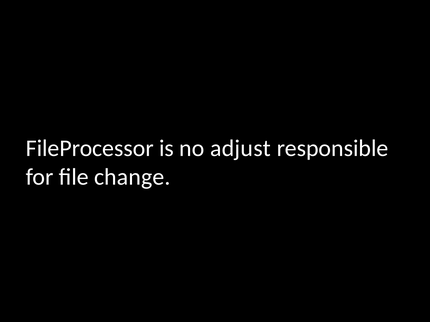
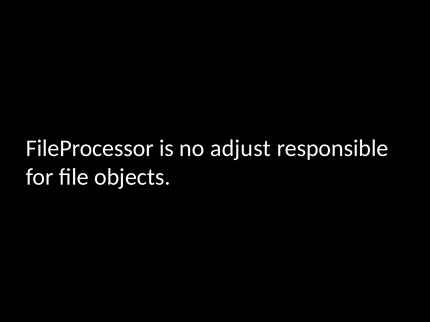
change: change -> objects
